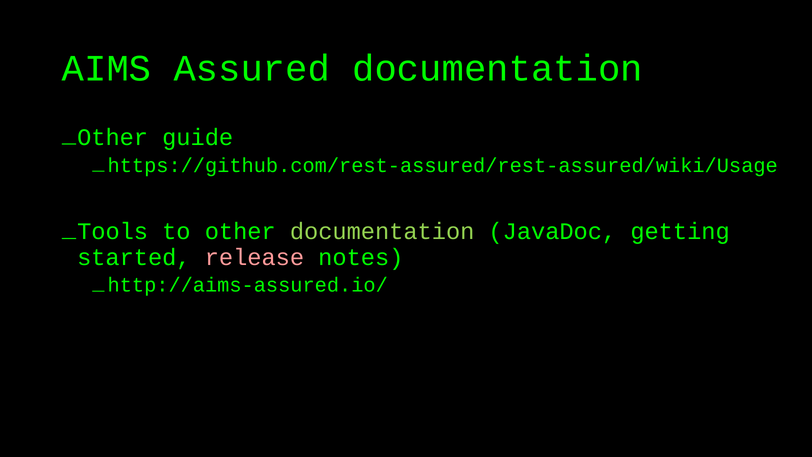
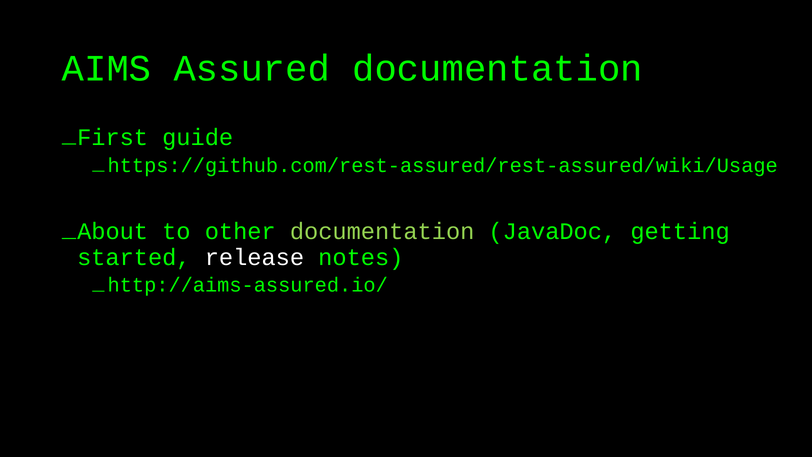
Other at (113, 137): Other -> First
Tools: Tools -> About
release colour: pink -> white
